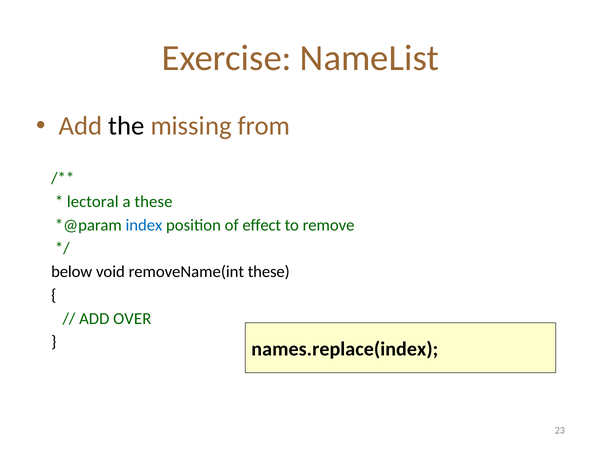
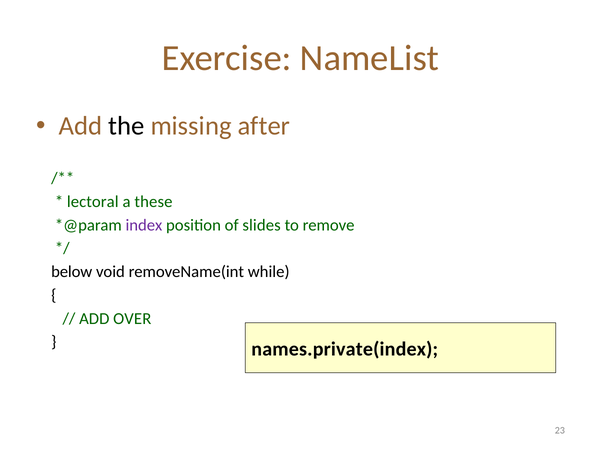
from: from -> after
index colour: blue -> purple
effect: effect -> slides
removeName(int these: these -> while
names.replace(index: names.replace(index -> names.private(index
